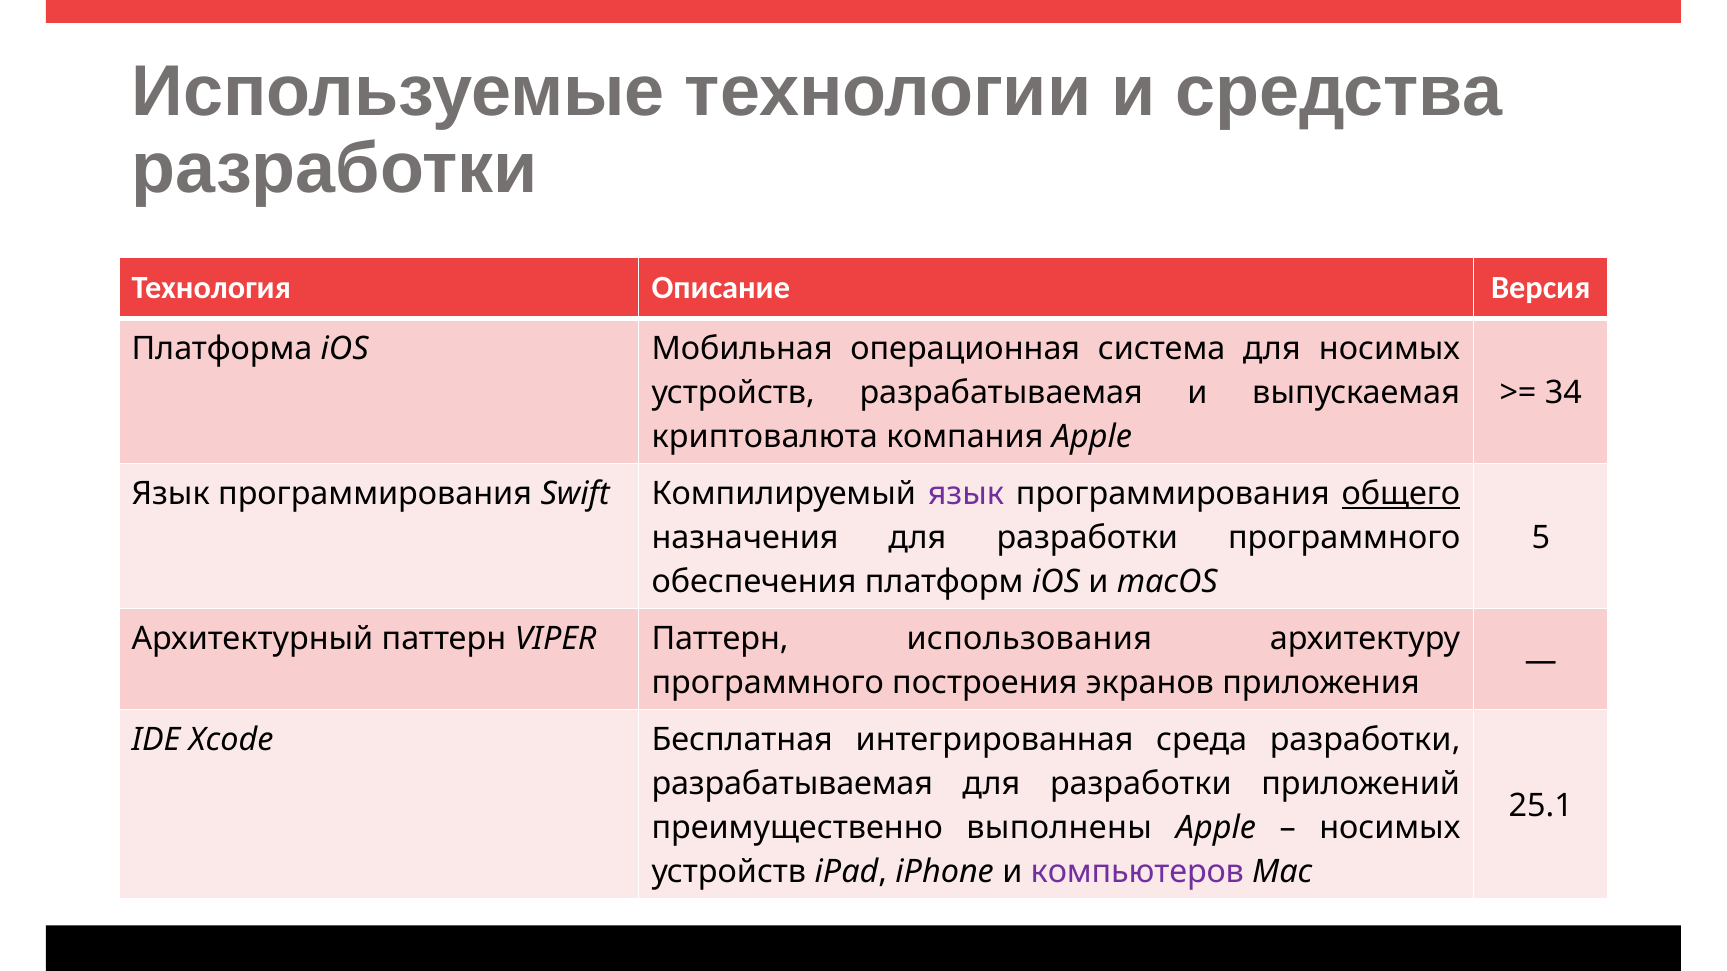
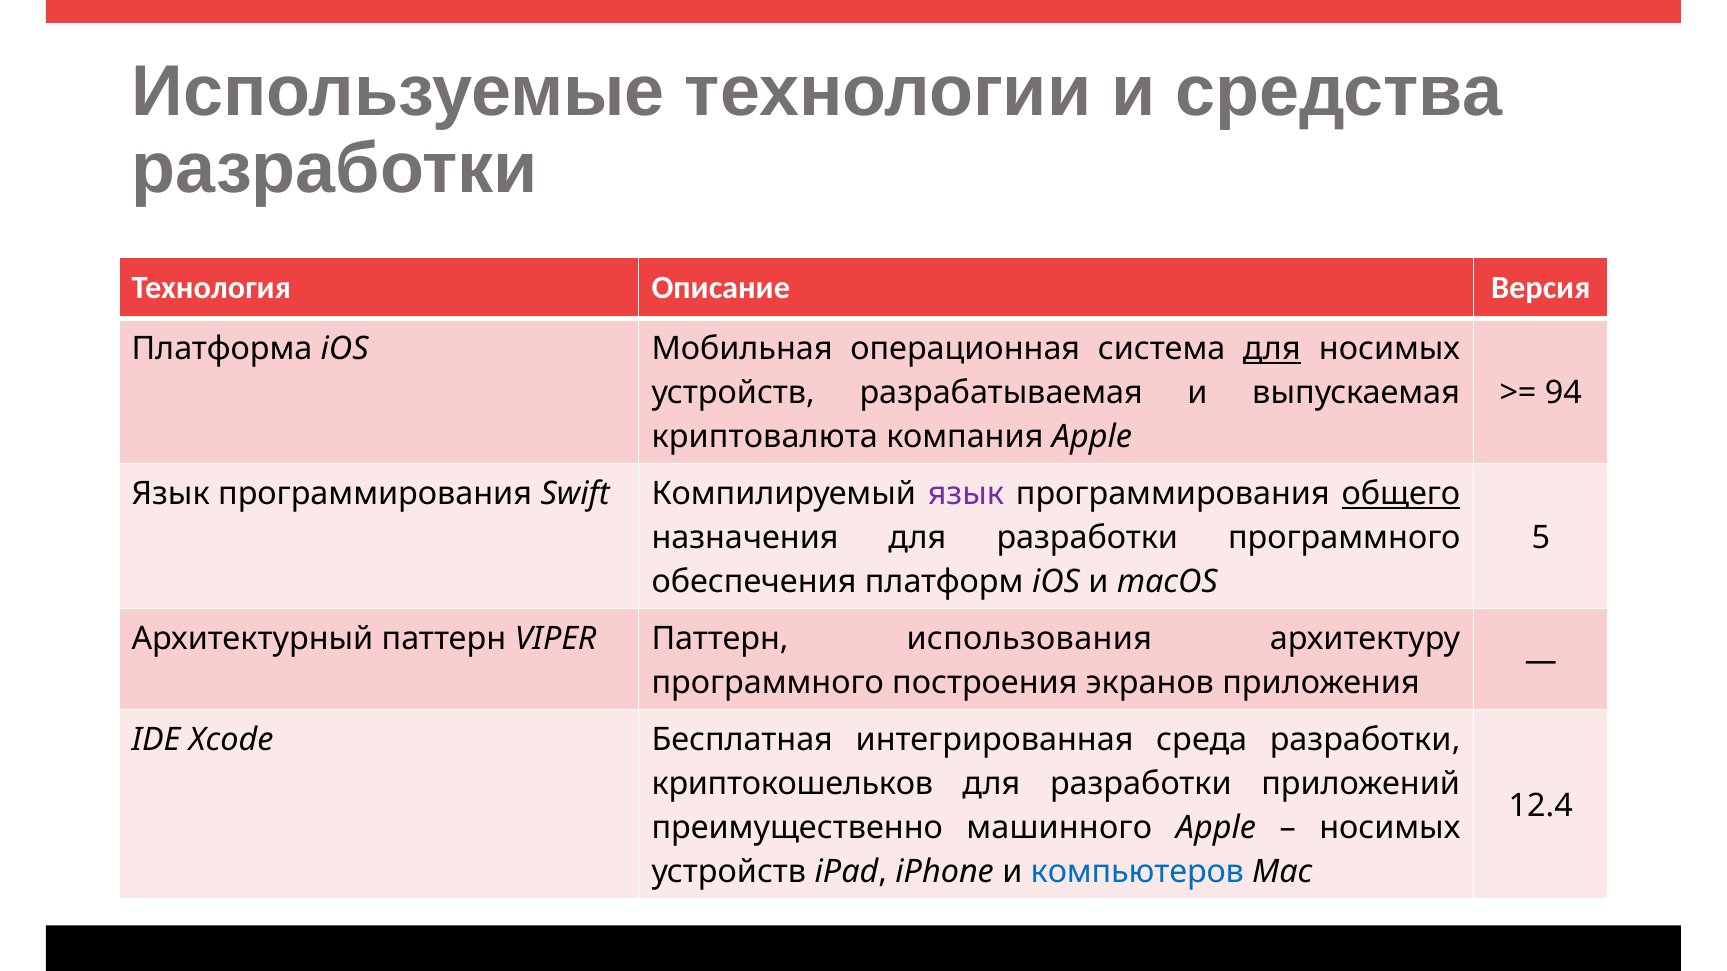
для at (1272, 349) underline: none -> present
34: 34 -> 94
разрабатываемая at (792, 784): разрабатываемая -> криптокошельков
25.1: 25.1 -> 12.4
выполнены: выполнены -> машинного
компьютеров colour: purple -> blue
